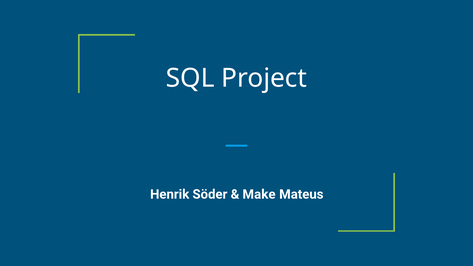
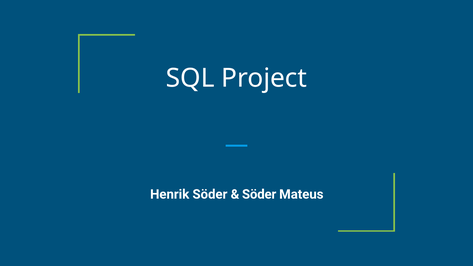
Make at (259, 194): Make -> Söder
